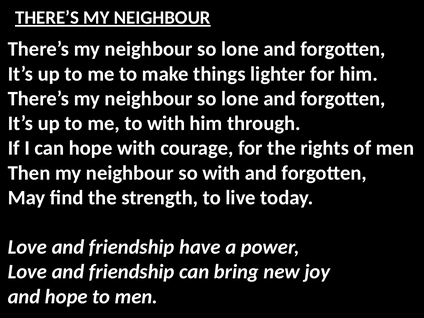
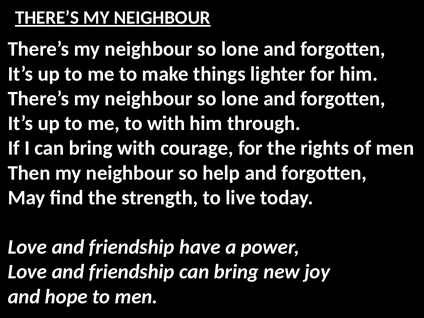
I can hope: hope -> bring
so with: with -> help
